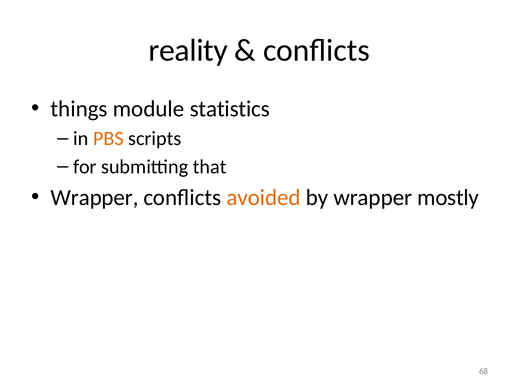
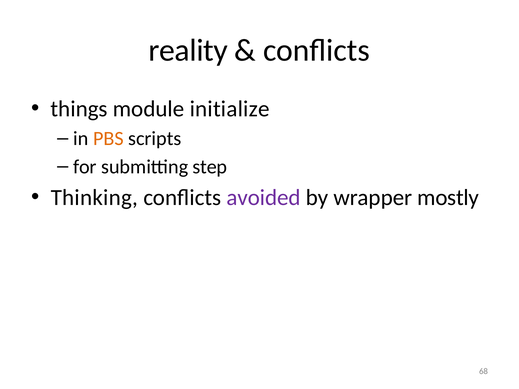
statistics: statistics -> initialize
that: that -> step
Wrapper at (95, 198): Wrapper -> Thinking
avoided colour: orange -> purple
